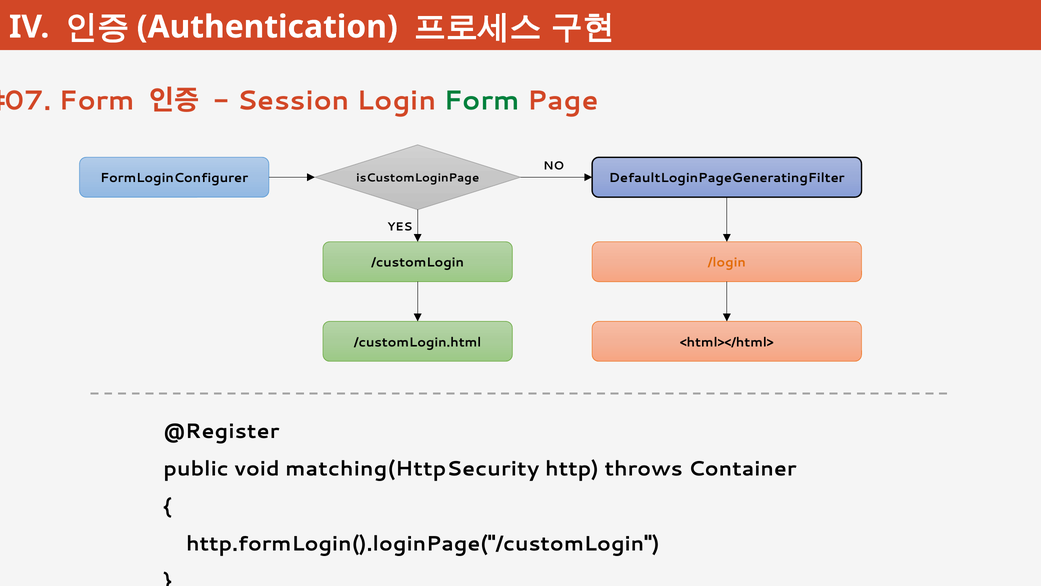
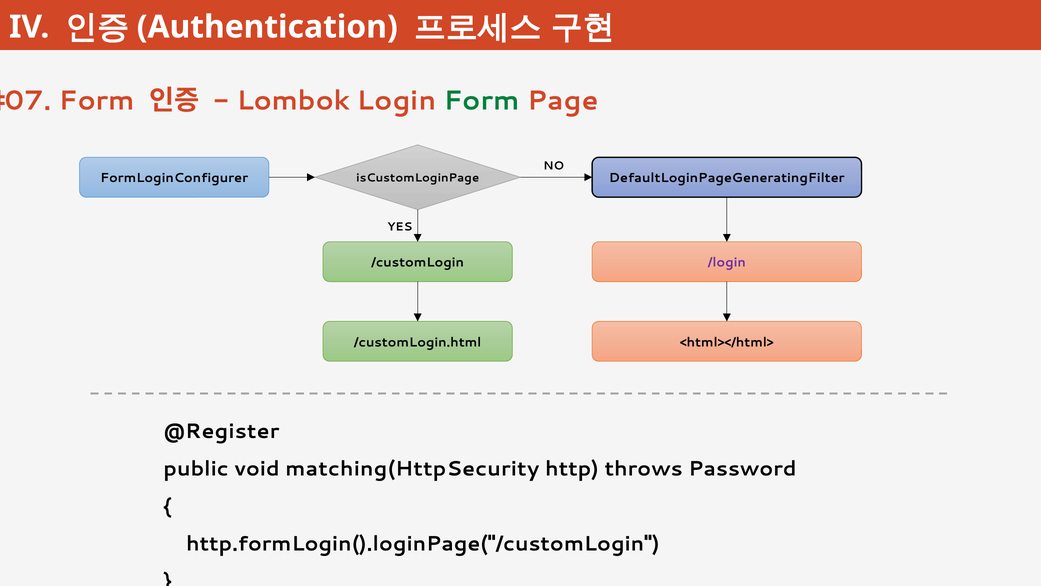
Session: Session -> Lombok
/login colour: orange -> purple
Container: Container -> Password
